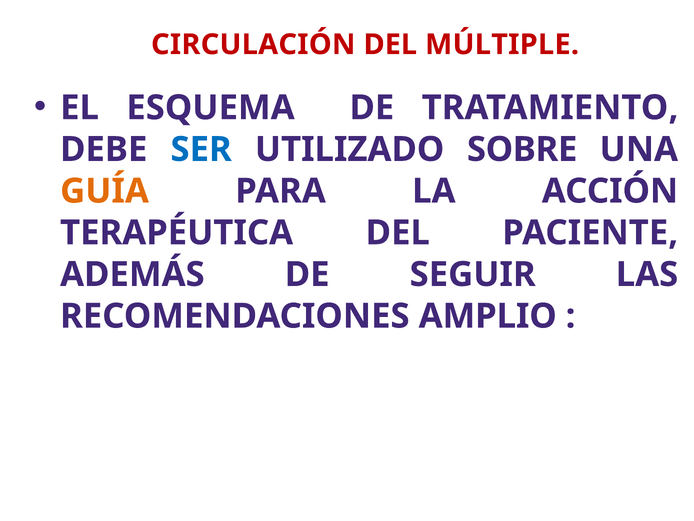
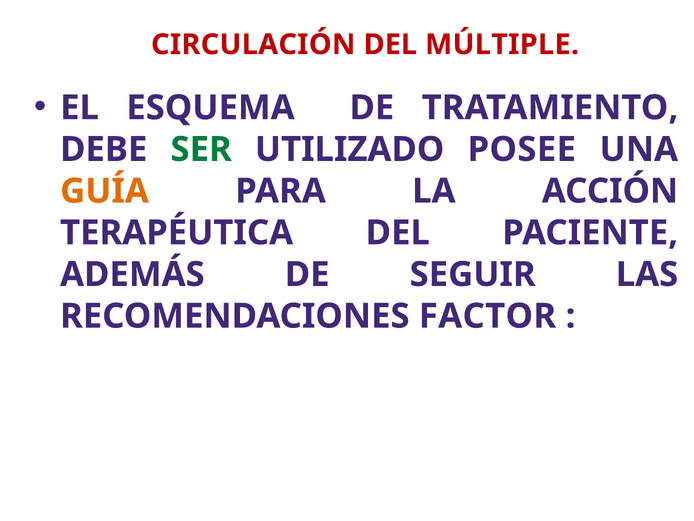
SER colour: blue -> green
SOBRE: SOBRE -> POSEE
AMPLIO: AMPLIO -> FACTOR
